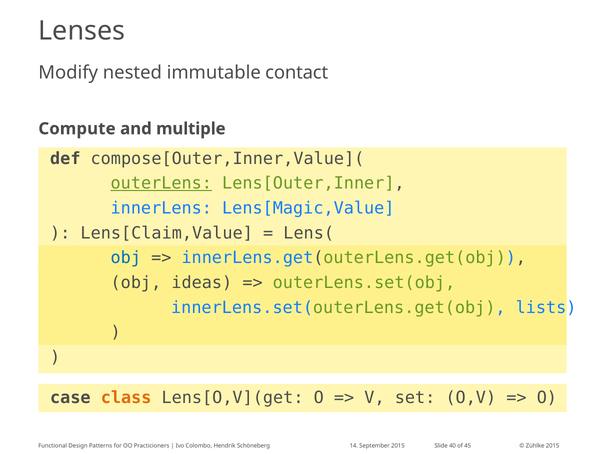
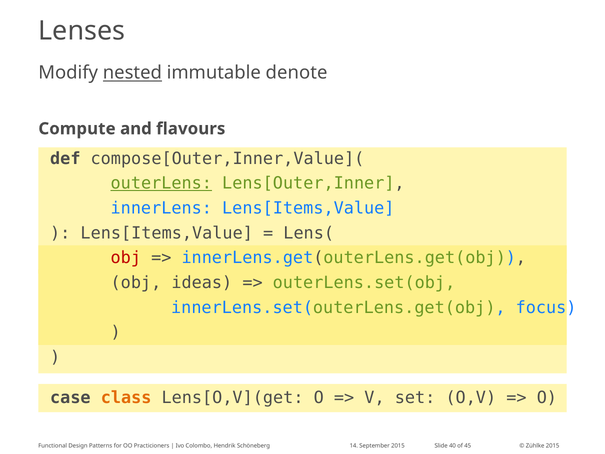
nested underline: none -> present
contact: contact -> denote
multiple: multiple -> flavours
innerLens Lens[Magic,Value: Lens[Magic,Value -> Lens[Items,Value
Lens[Claim,Value at (167, 233): Lens[Claim,Value -> Lens[Items,Value
obj at (126, 258) colour: blue -> red
lists: lists -> focus
